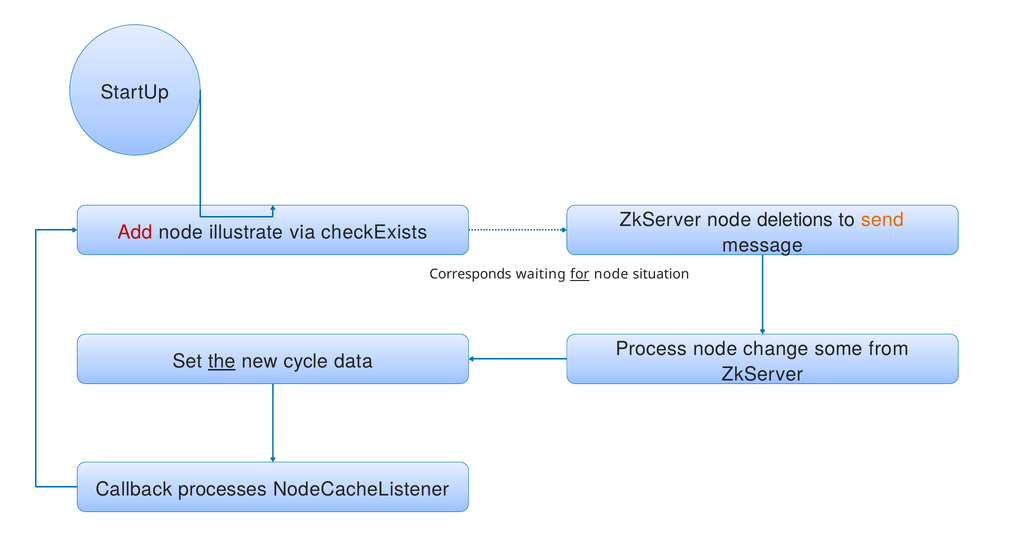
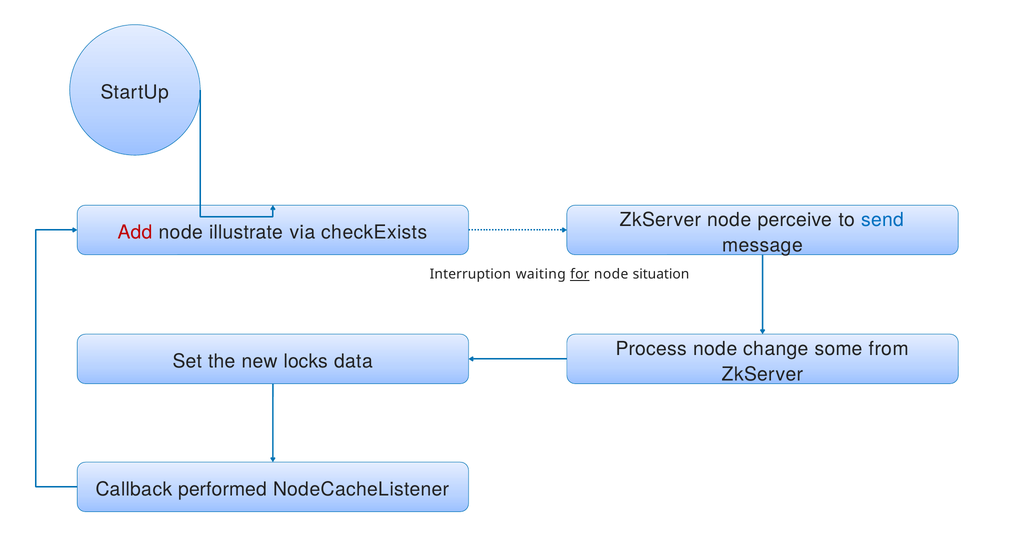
deletions: deletions -> perceive
send colour: orange -> blue
Corresponds: Corresponds -> Interruption
the underline: present -> none
cycle: cycle -> locks
processes: processes -> performed
